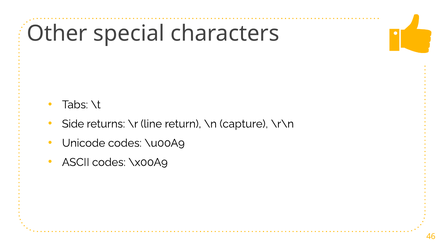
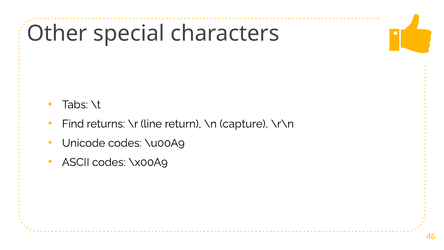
Side: Side -> Find
